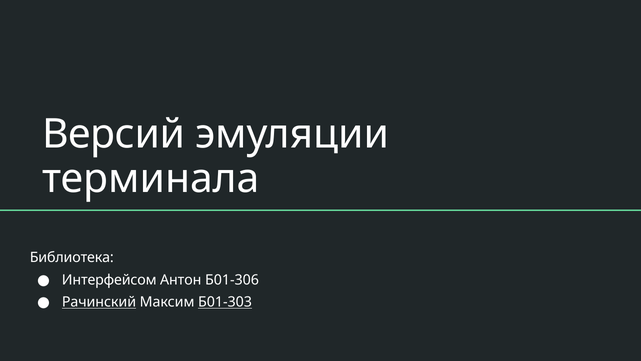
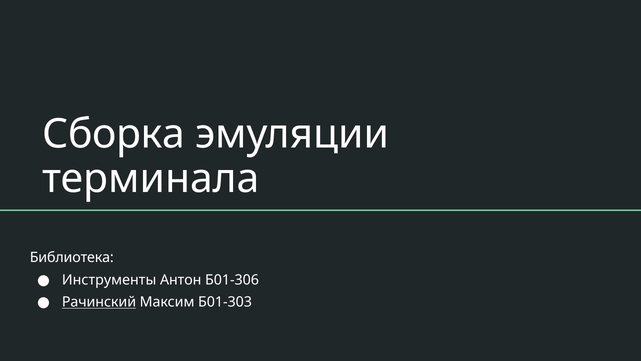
Версий: Версий -> Сборка
Интерфейсом: Интерфейсом -> Инструменты
Б01-303 underline: present -> none
